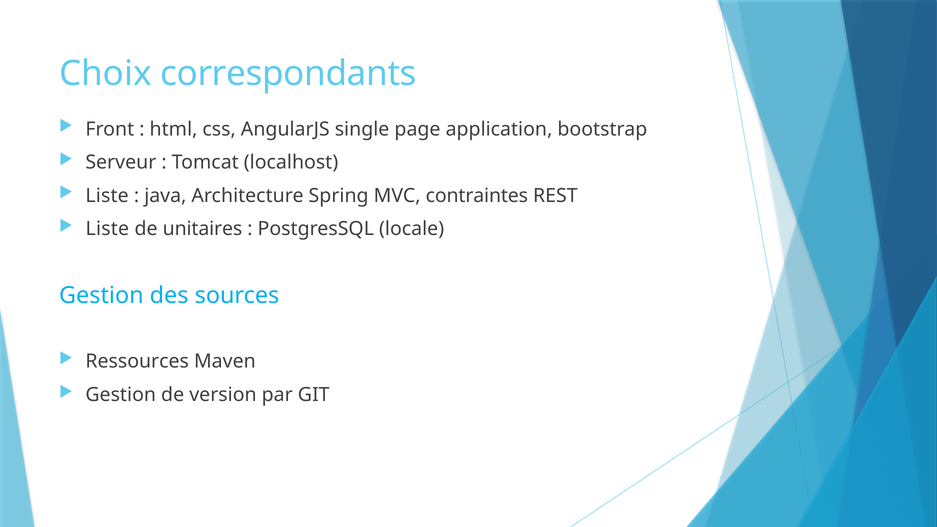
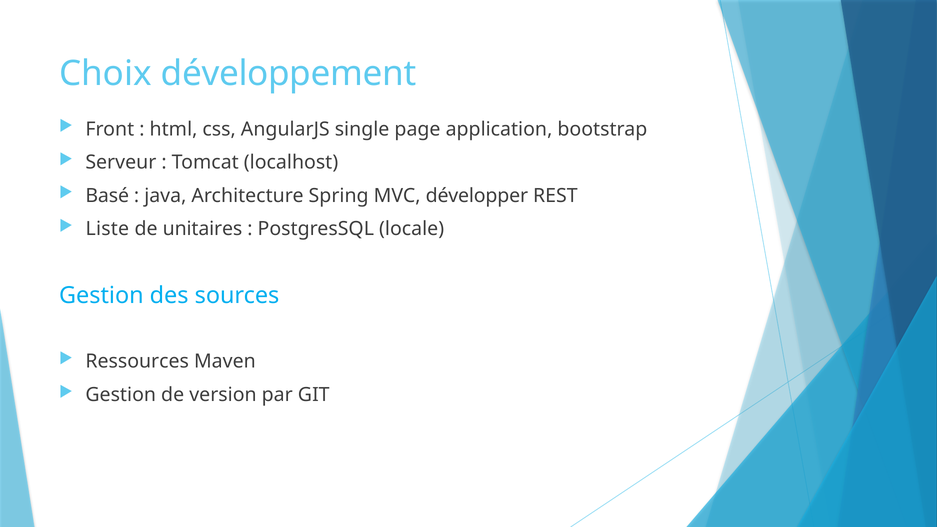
correspondants: correspondants -> développement
Liste at (107, 196): Liste -> Basé
contraintes: contraintes -> développer
